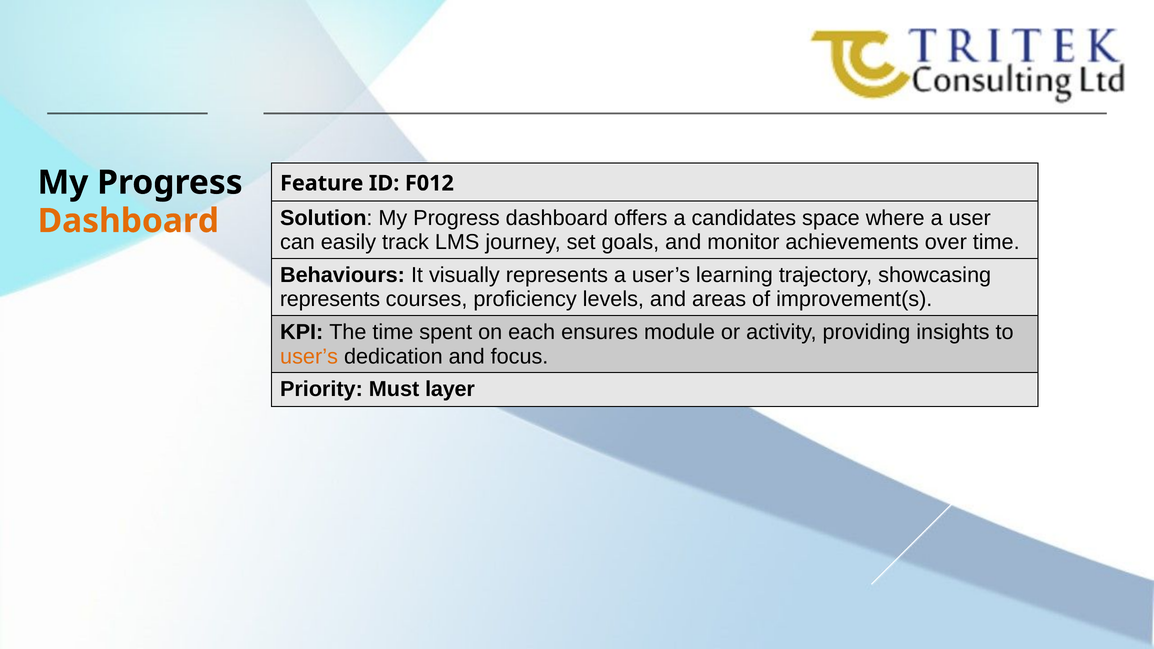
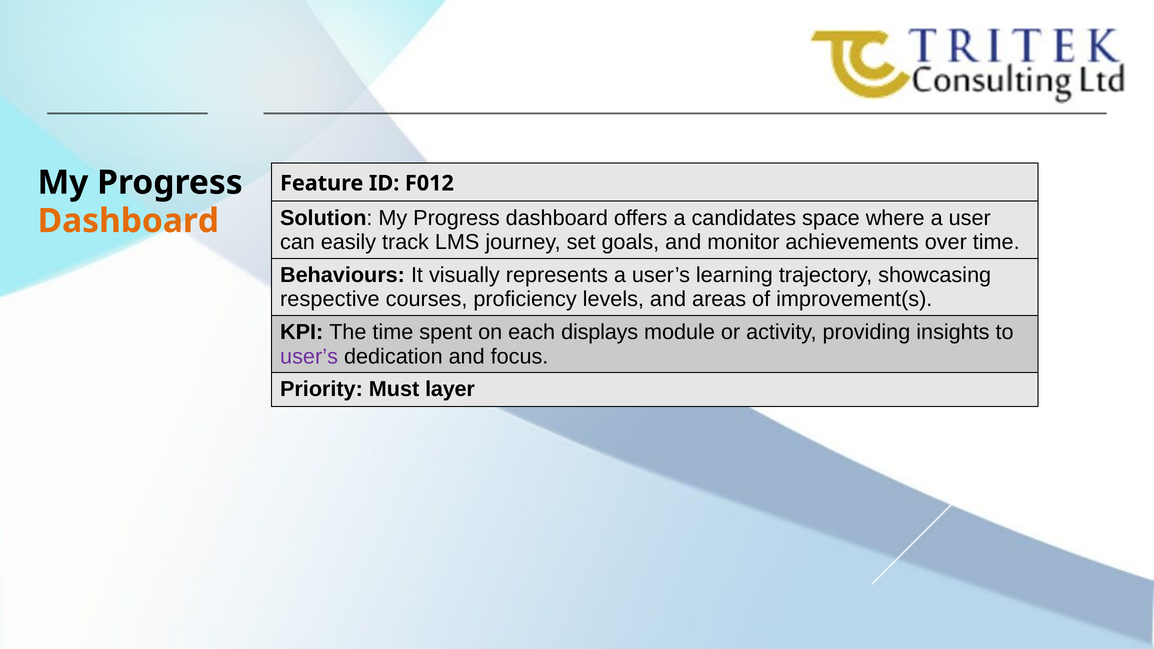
represents at (330, 299): represents -> respective
ensures: ensures -> displays
user’s at (309, 357) colour: orange -> purple
